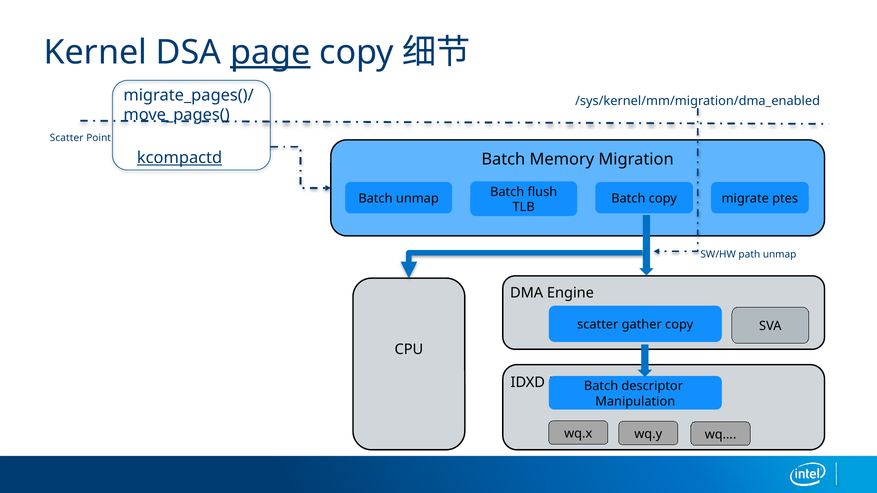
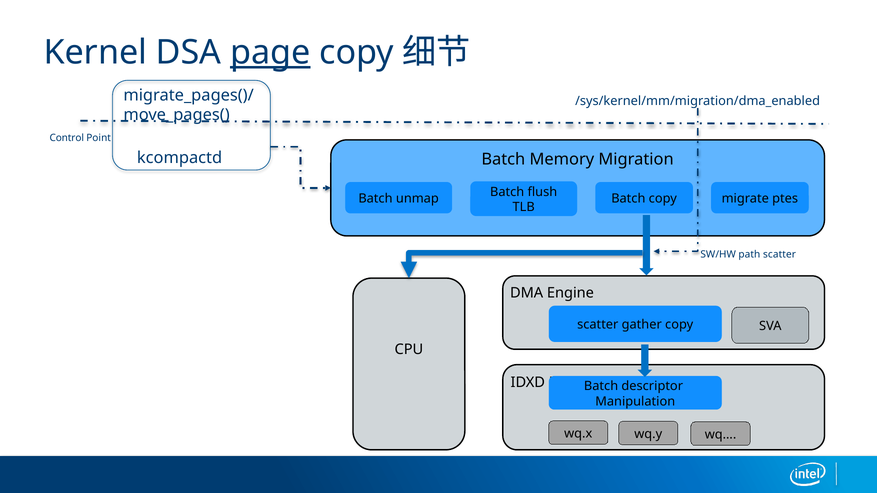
Scatter at (67, 138): Scatter -> Control
kcompactd underline: present -> none
path unmap: unmap -> scatter
